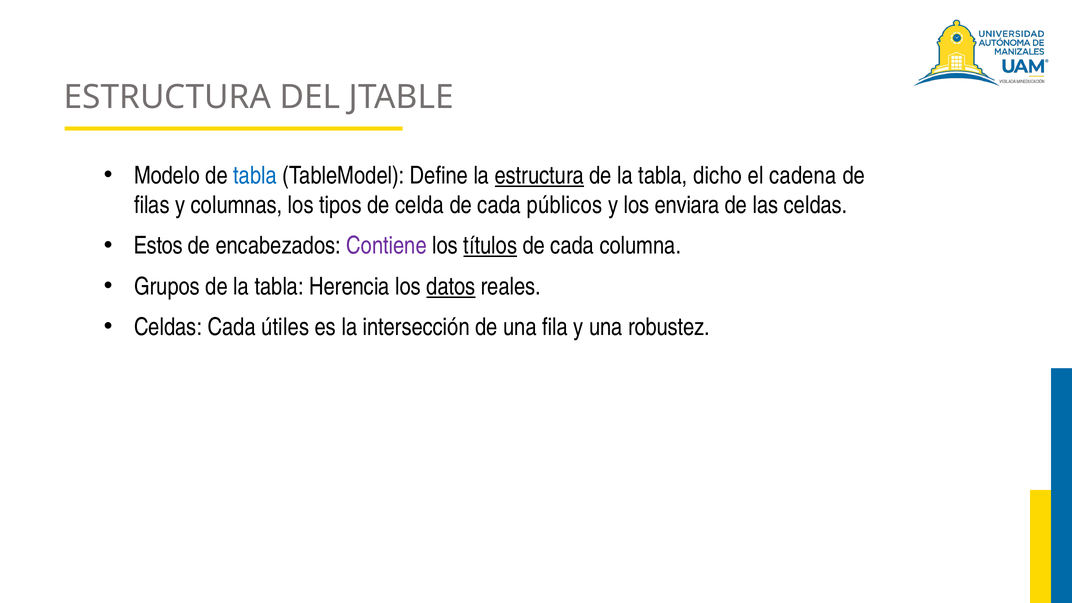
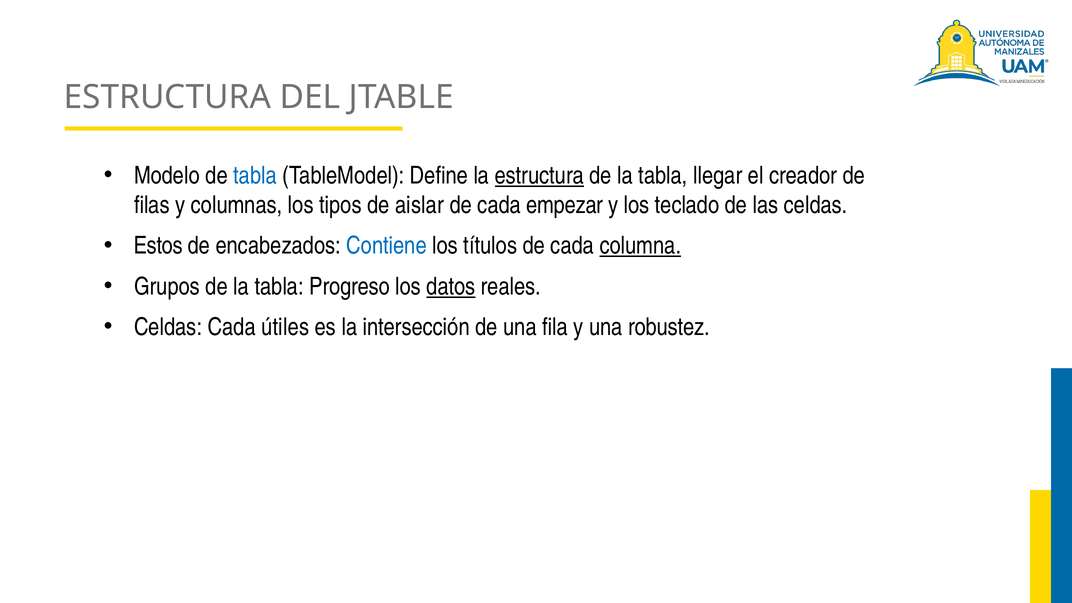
dicho: dicho -> llegar
cadena: cadena -> creador
celda: celda -> aislar
públicos: públicos -> empezar
enviara: enviara -> teclado
Contiene colour: purple -> blue
títulos underline: present -> none
columna underline: none -> present
Herencia: Herencia -> Progreso
